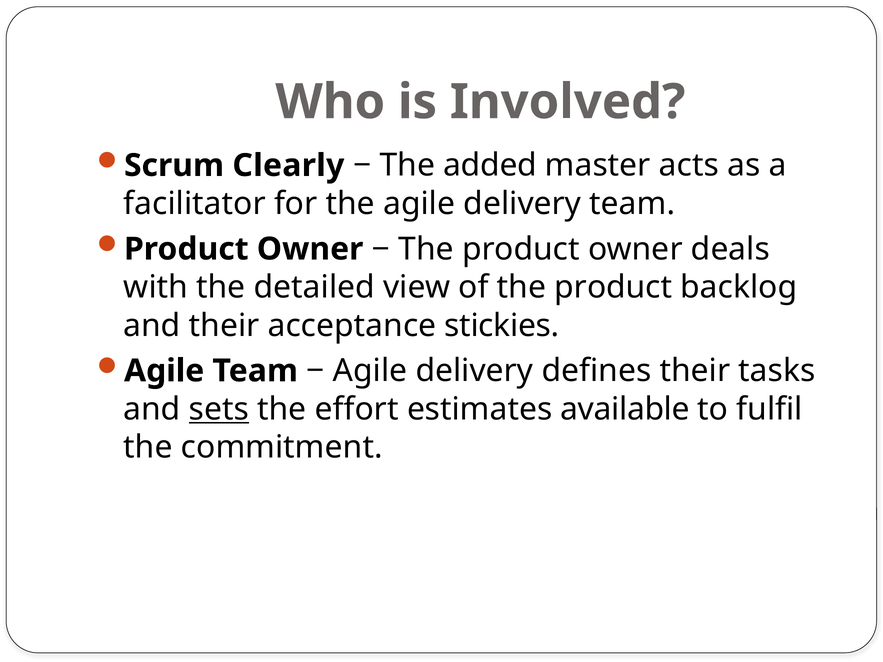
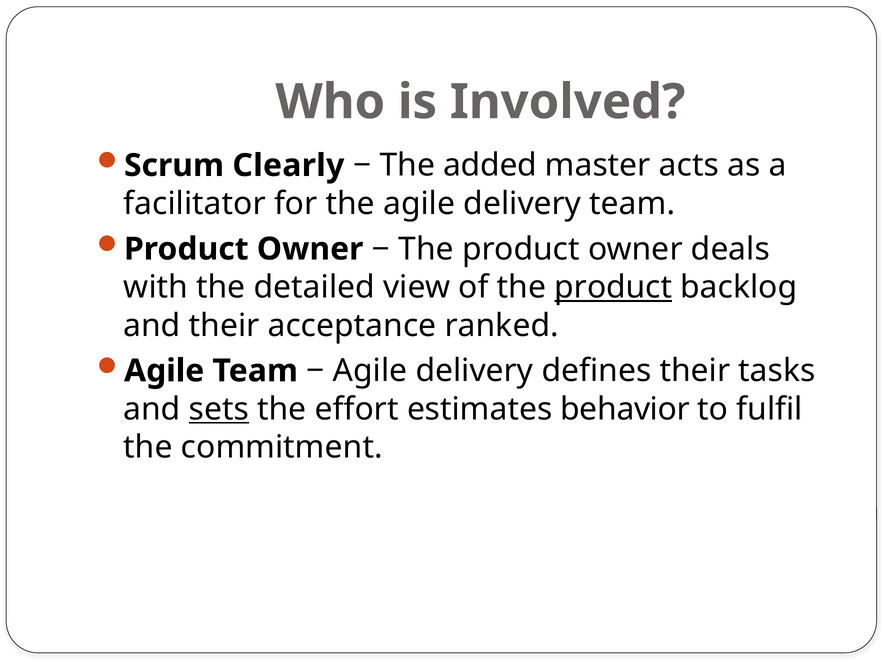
product at (613, 287) underline: none -> present
stickies: stickies -> ranked
available: available -> behavior
